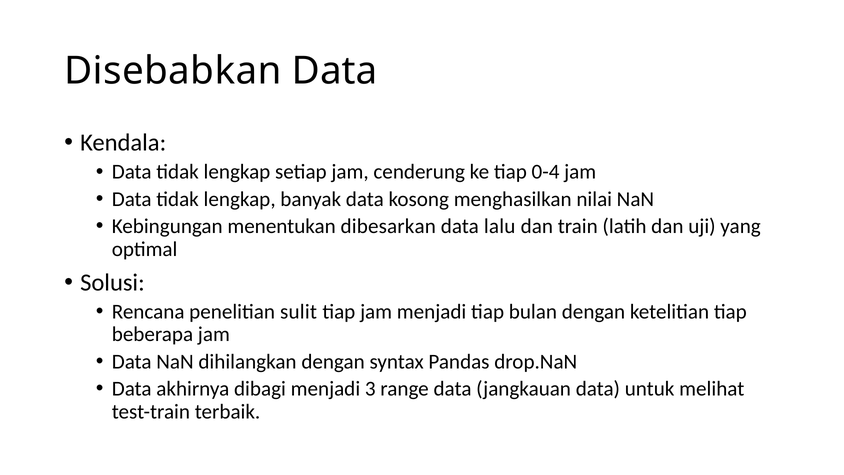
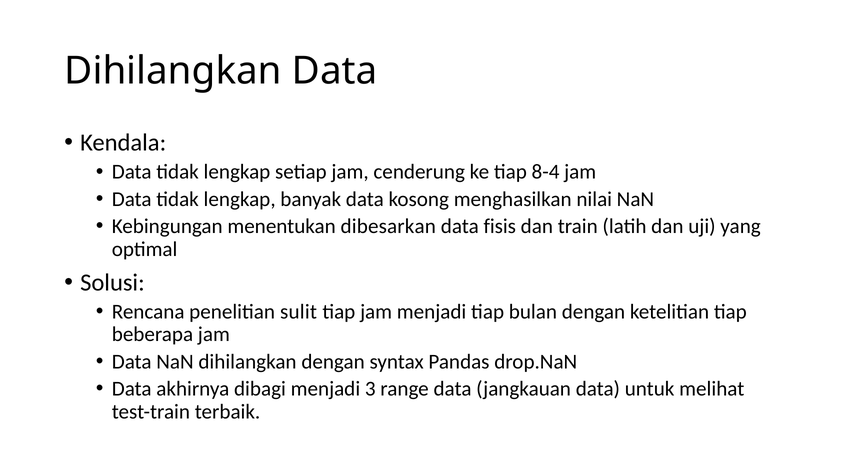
Disebabkan at (173, 71): Disebabkan -> Dihilangkan
0-4: 0-4 -> 8-4
lalu: lalu -> fisis
